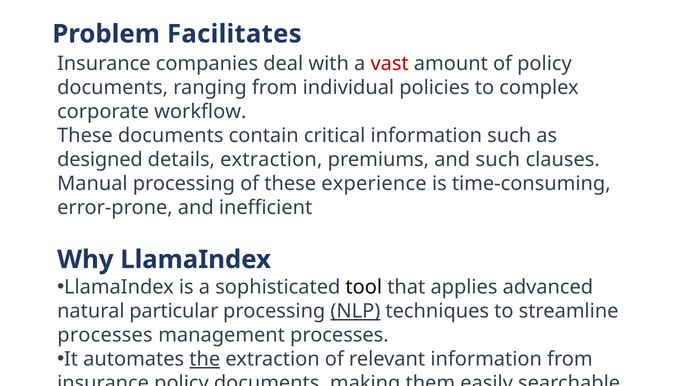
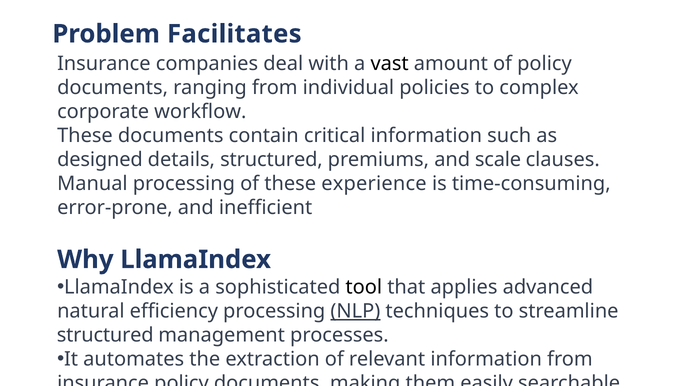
vast colour: red -> black
details extraction: extraction -> structured
and such: such -> scale
particular: particular -> efficiency
processes at (105, 336): processes -> structured
the underline: present -> none
